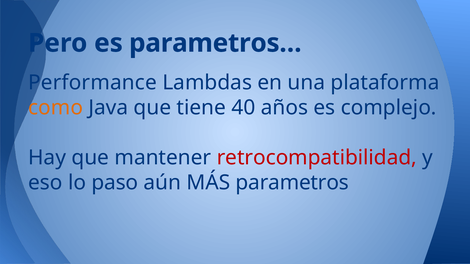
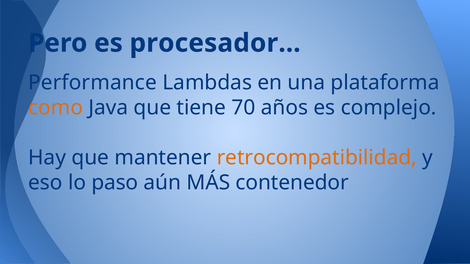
parametros…: parametros… -> procesador…
40: 40 -> 70
retrocompatibilidad colour: red -> orange
parametros: parametros -> contenedor
